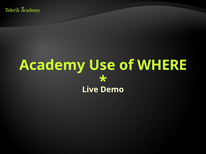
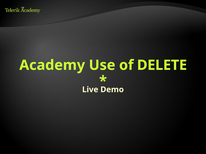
WHERE: WHERE -> DELETE
